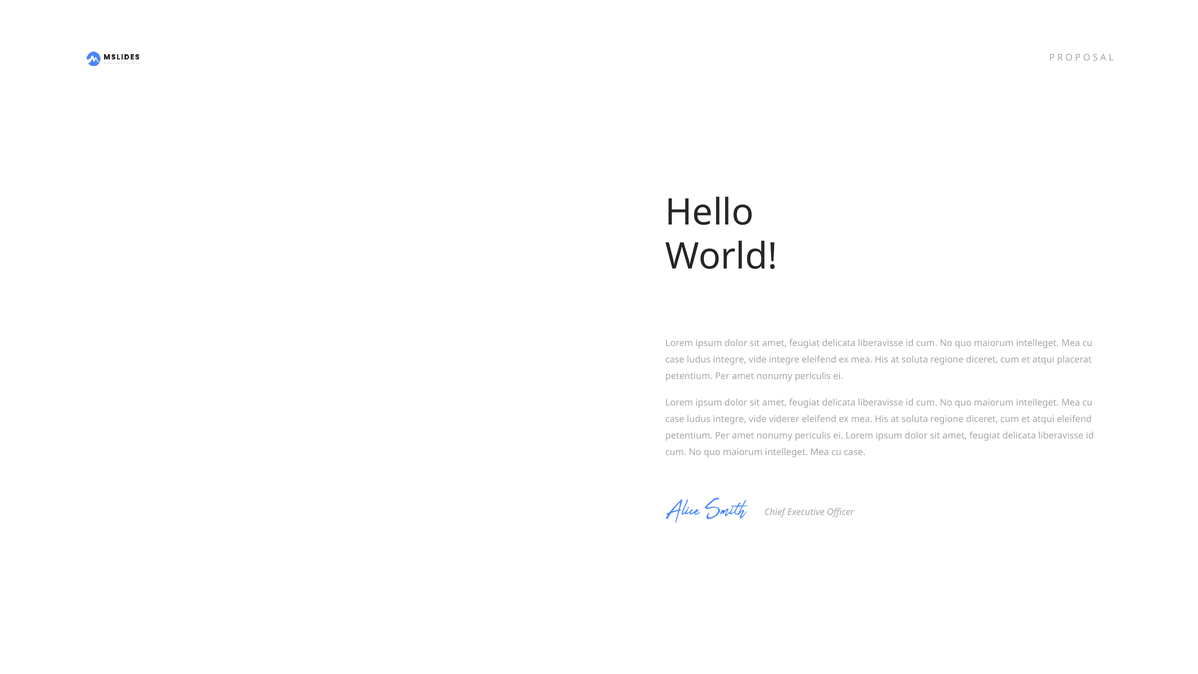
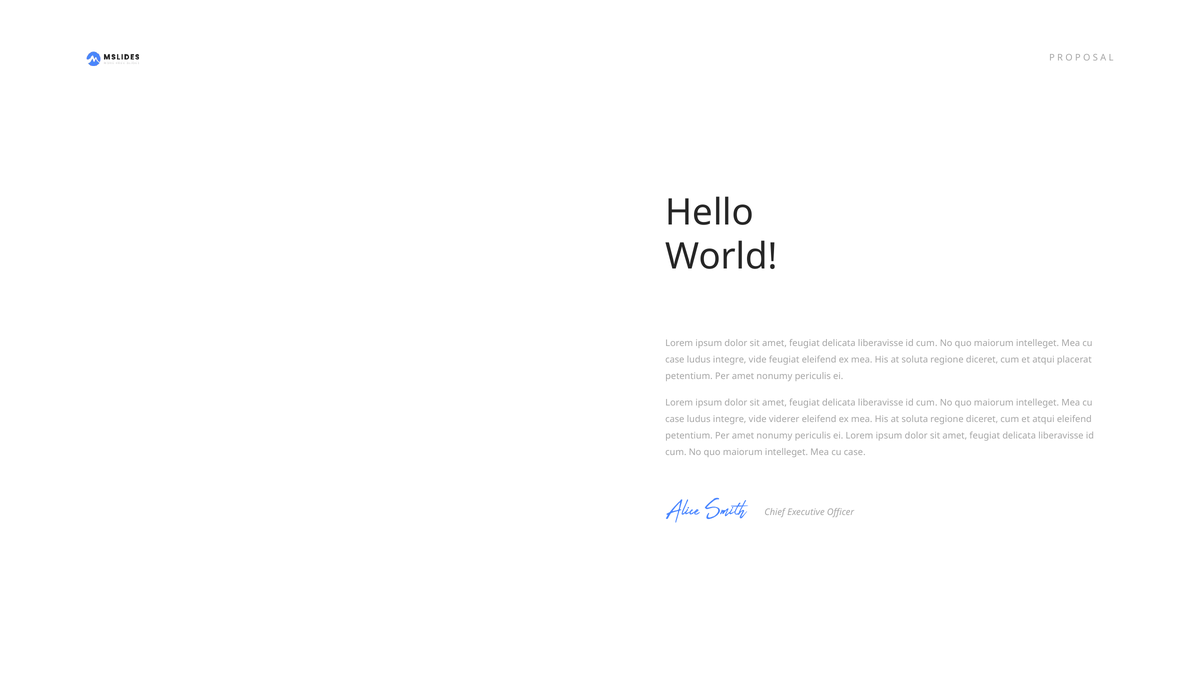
vide integre: integre -> feugiat
